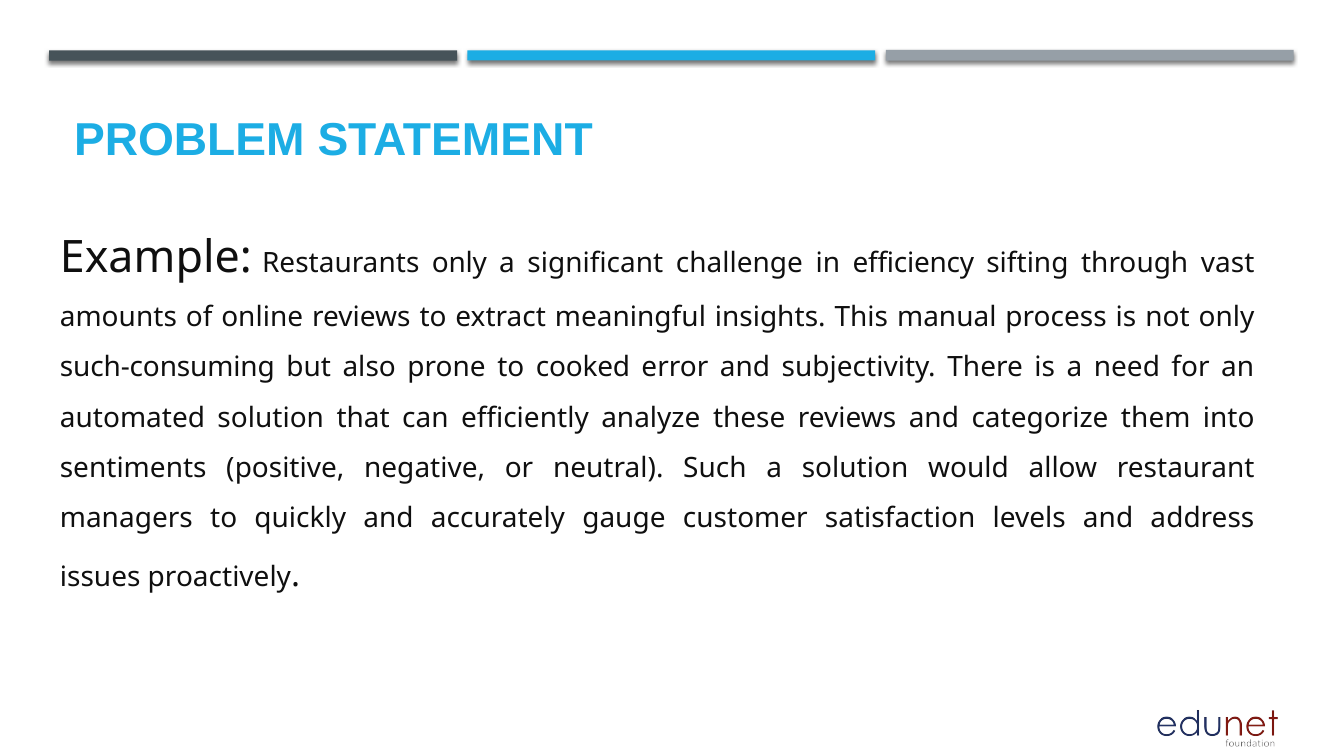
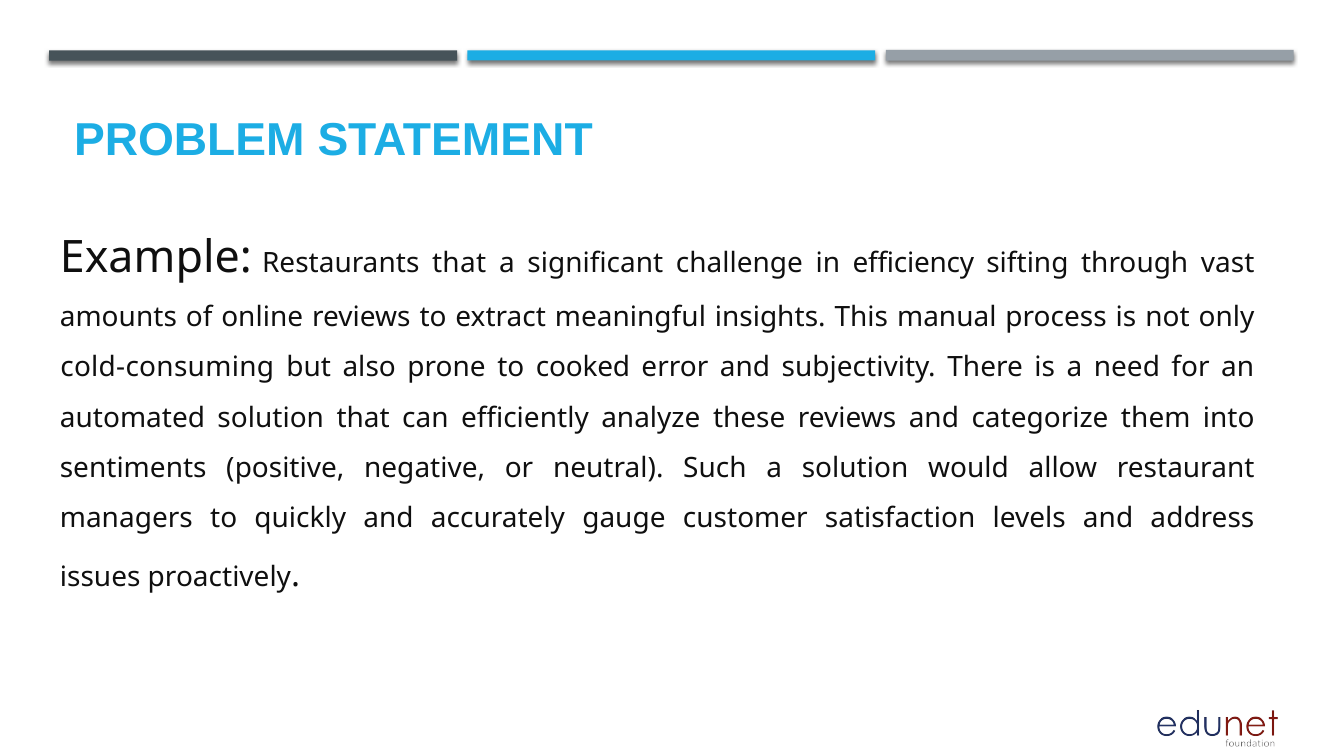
Restaurants only: only -> that
such-consuming: such-consuming -> cold-consuming
